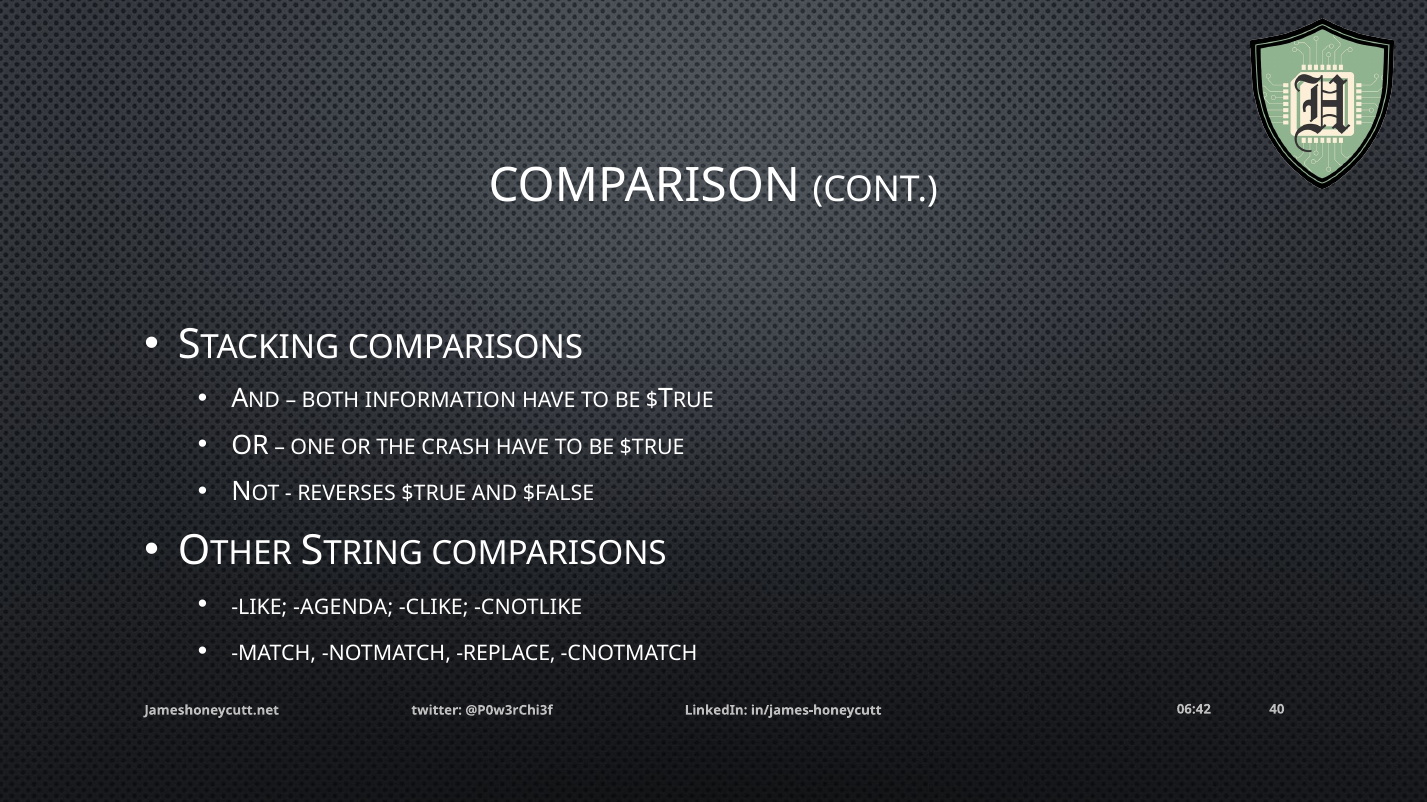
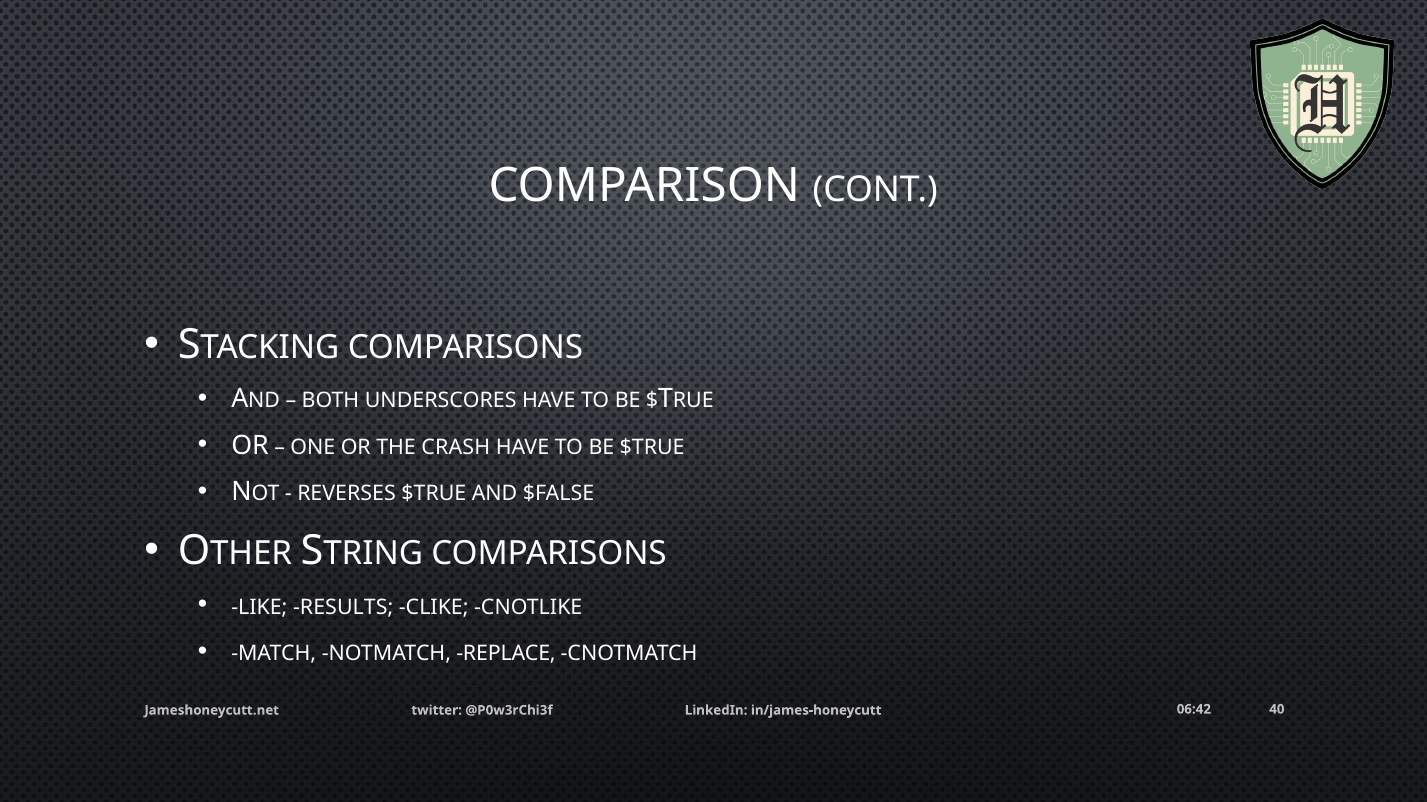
INFORMATION: INFORMATION -> UNDERSCORES
AGENDA: AGENDA -> RESULTS
